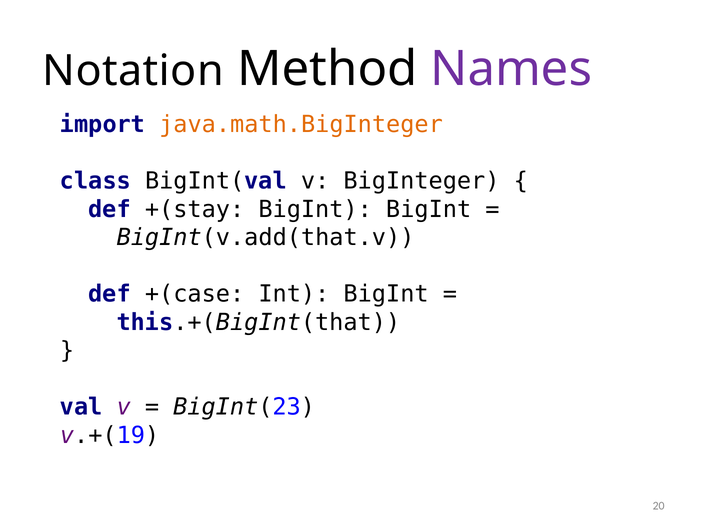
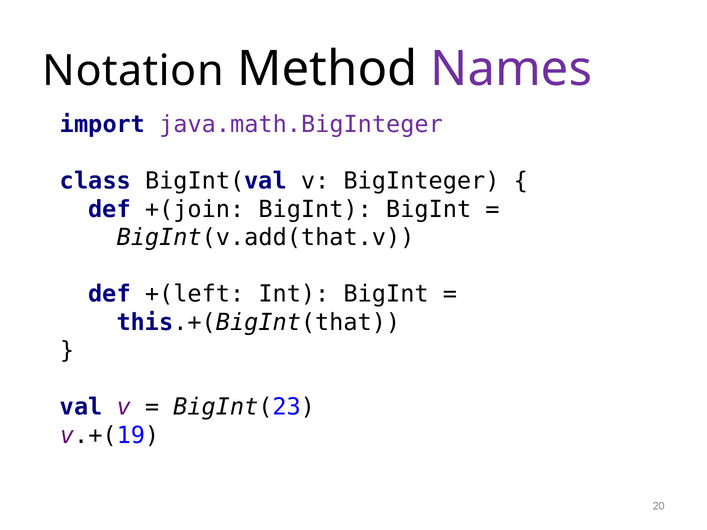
java.math.BigInteger colour: orange -> purple
+(stay: +(stay -> +(join
+(case: +(case -> +(left
